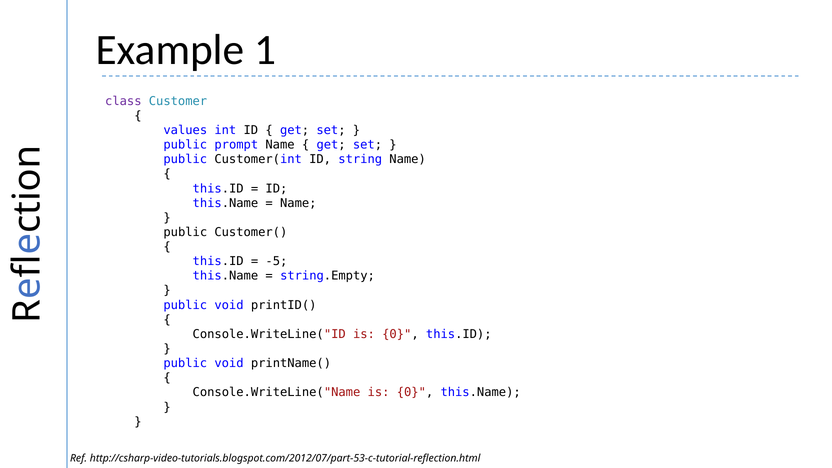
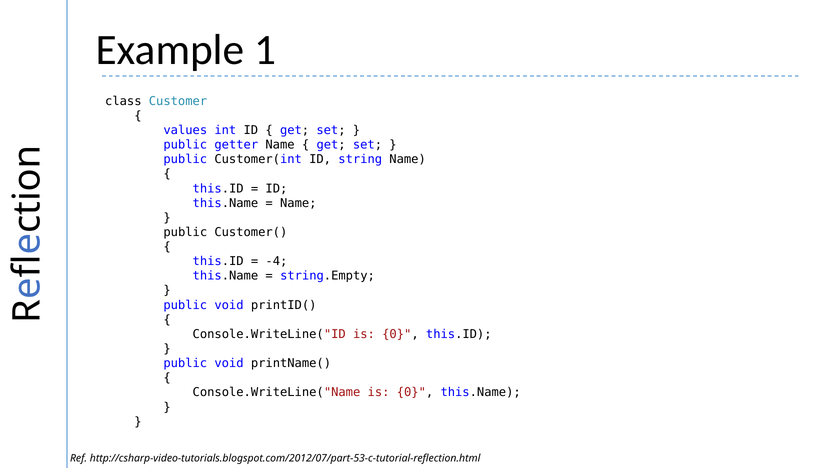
class colour: purple -> black
prompt: prompt -> getter
-5: -5 -> -4
